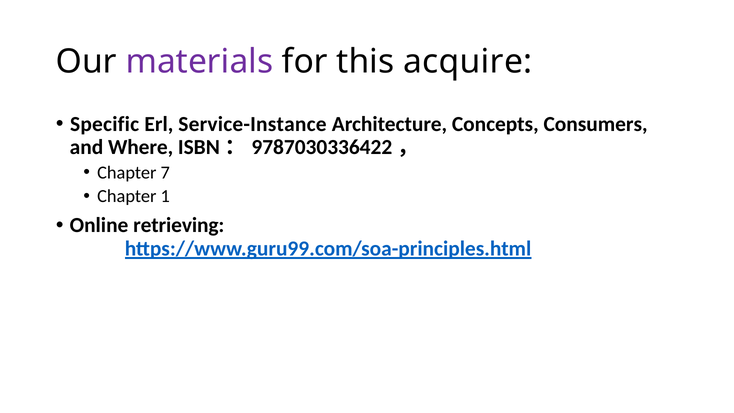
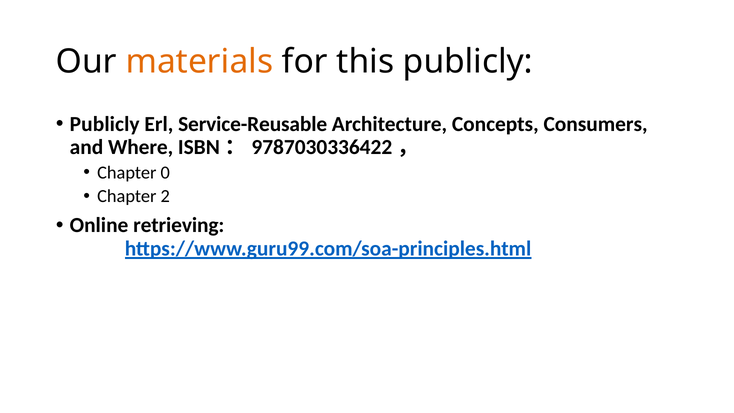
materials colour: purple -> orange
this acquire: acquire -> publicly
Specific at (105, 124): Specific -> Publicly
Service-Instance: Service-Instance -> Service-Reusable
7: 7 -> 0
1: 1 -> 2
